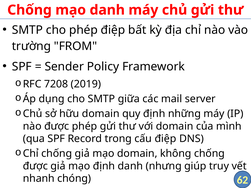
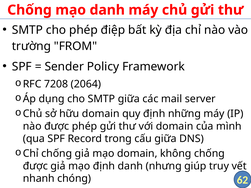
2019: 2019 -> 2064
cấu điệp: điệp -> giữa
